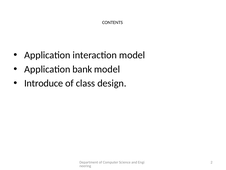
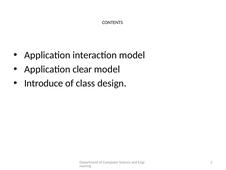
bank: bank -> clear
